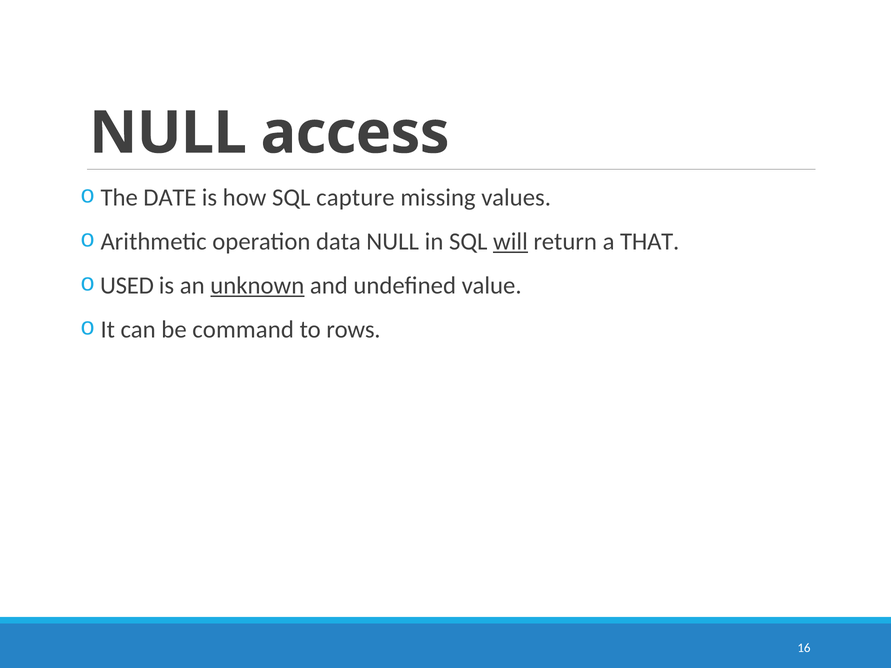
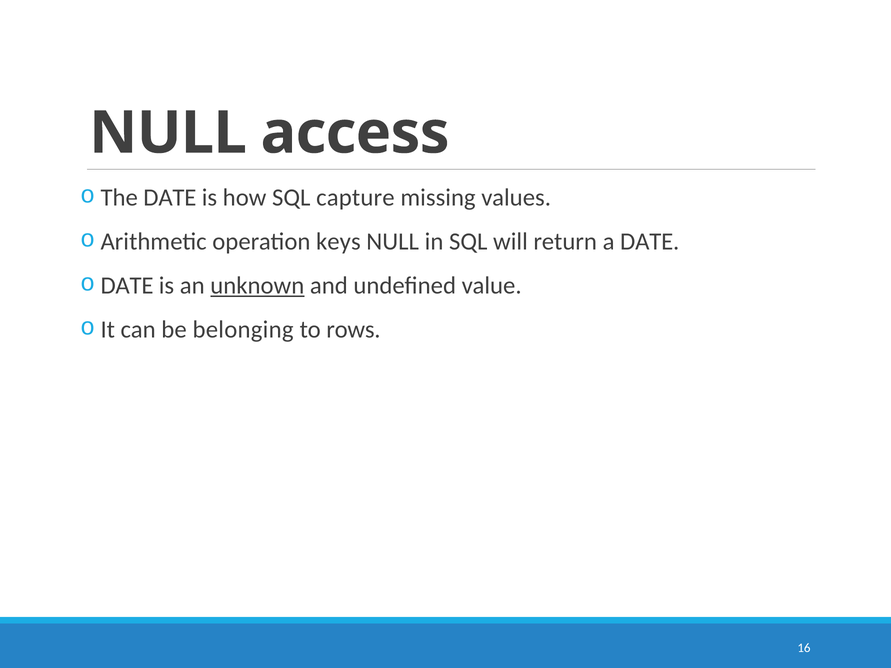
data: data -> keys
will underline: present -> none
a THAT: THAT -> DATE
USED at (127, 286): USED -> DATE
command: command -> belonging
